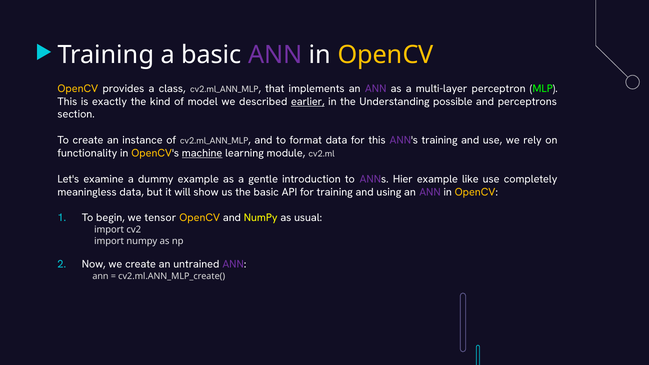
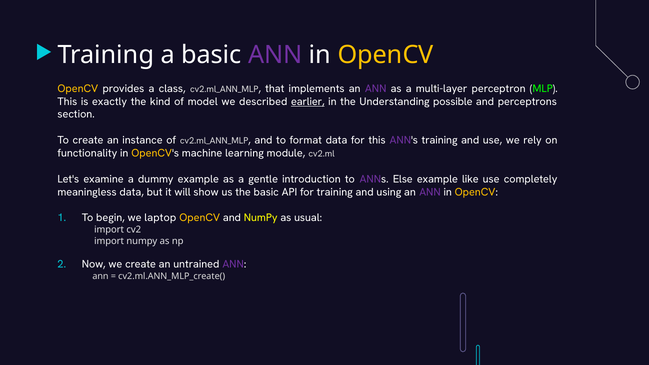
machine underline: present -> none
Hier: Hier -> Else
tensor: tensor -> laptop
